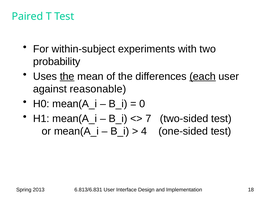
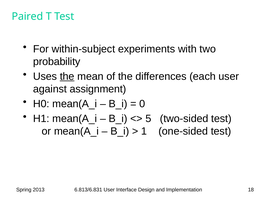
each underline: present -> none
reasonable: reasonable -> assignment
7: 7 -> 5
4: 4 -> 1
